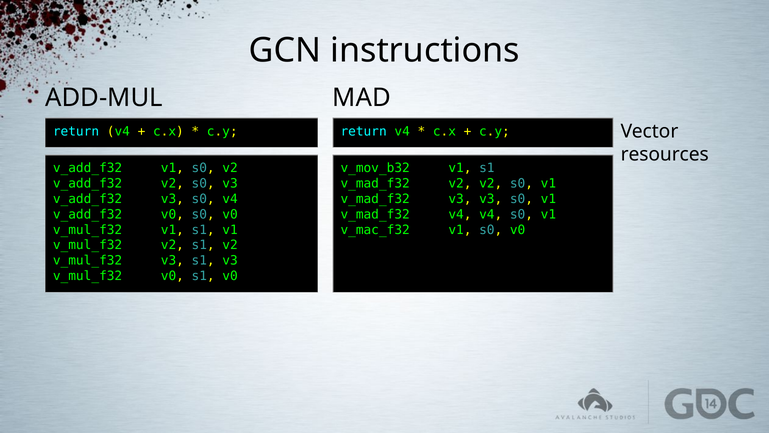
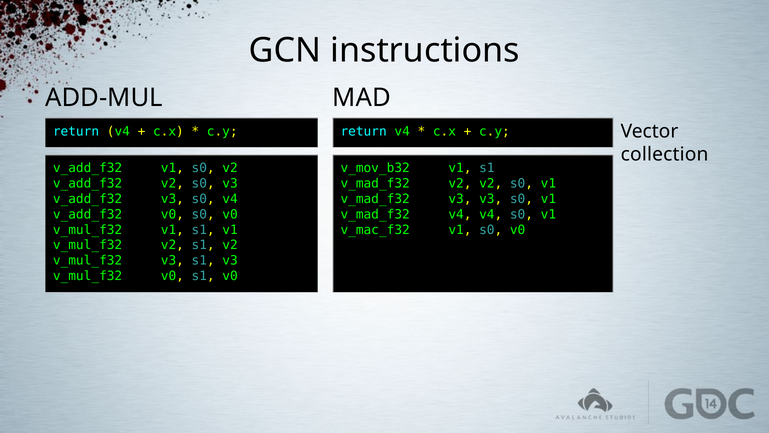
resources: resources -> collection
